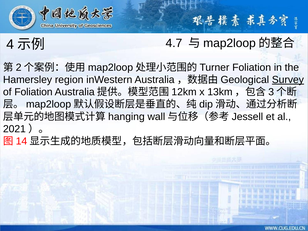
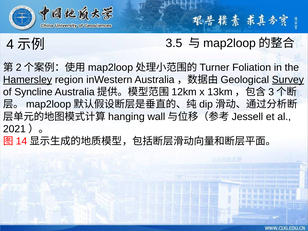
4.7: 4.7 -> 3.5
Hamersley underline: none -> present
of Foliation: Foliation -> Syncline
